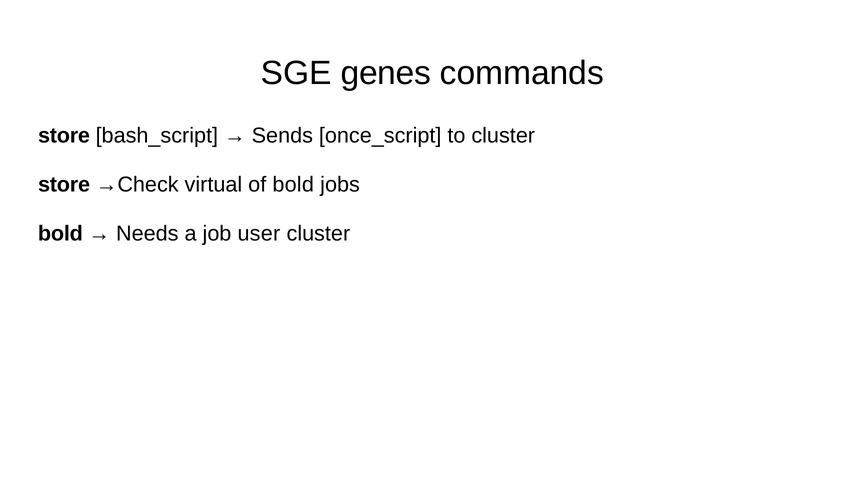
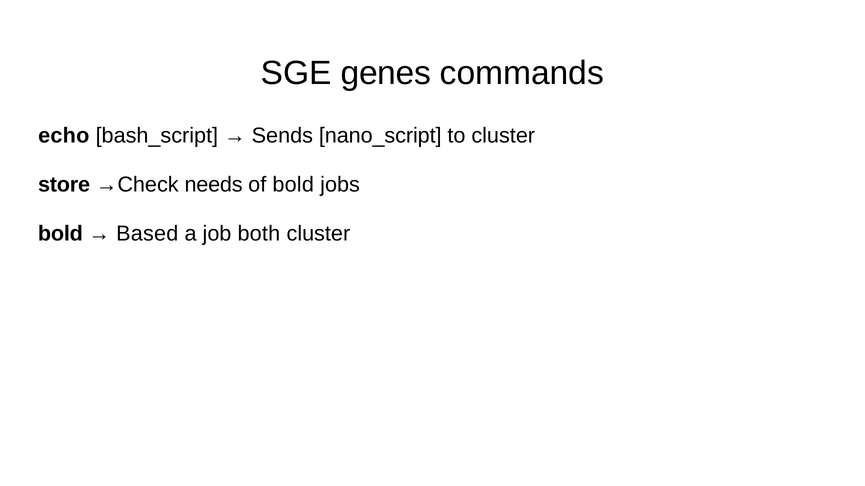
store at (64, 136): store -> echo
once_script: once_script -> nano_script
virtual: virtual -> needs
Needs: Needs -> Based
user: user -> both
